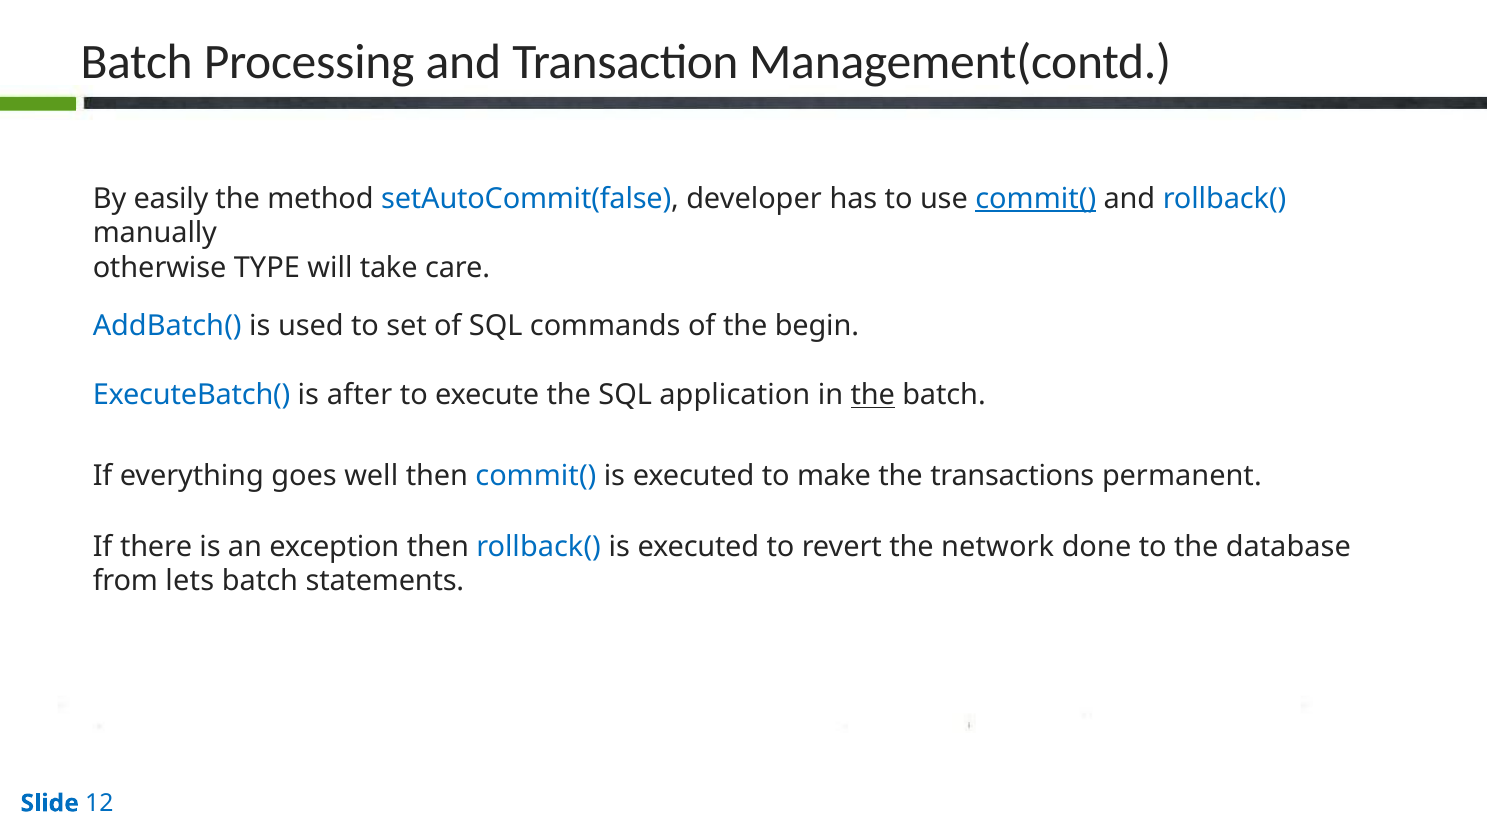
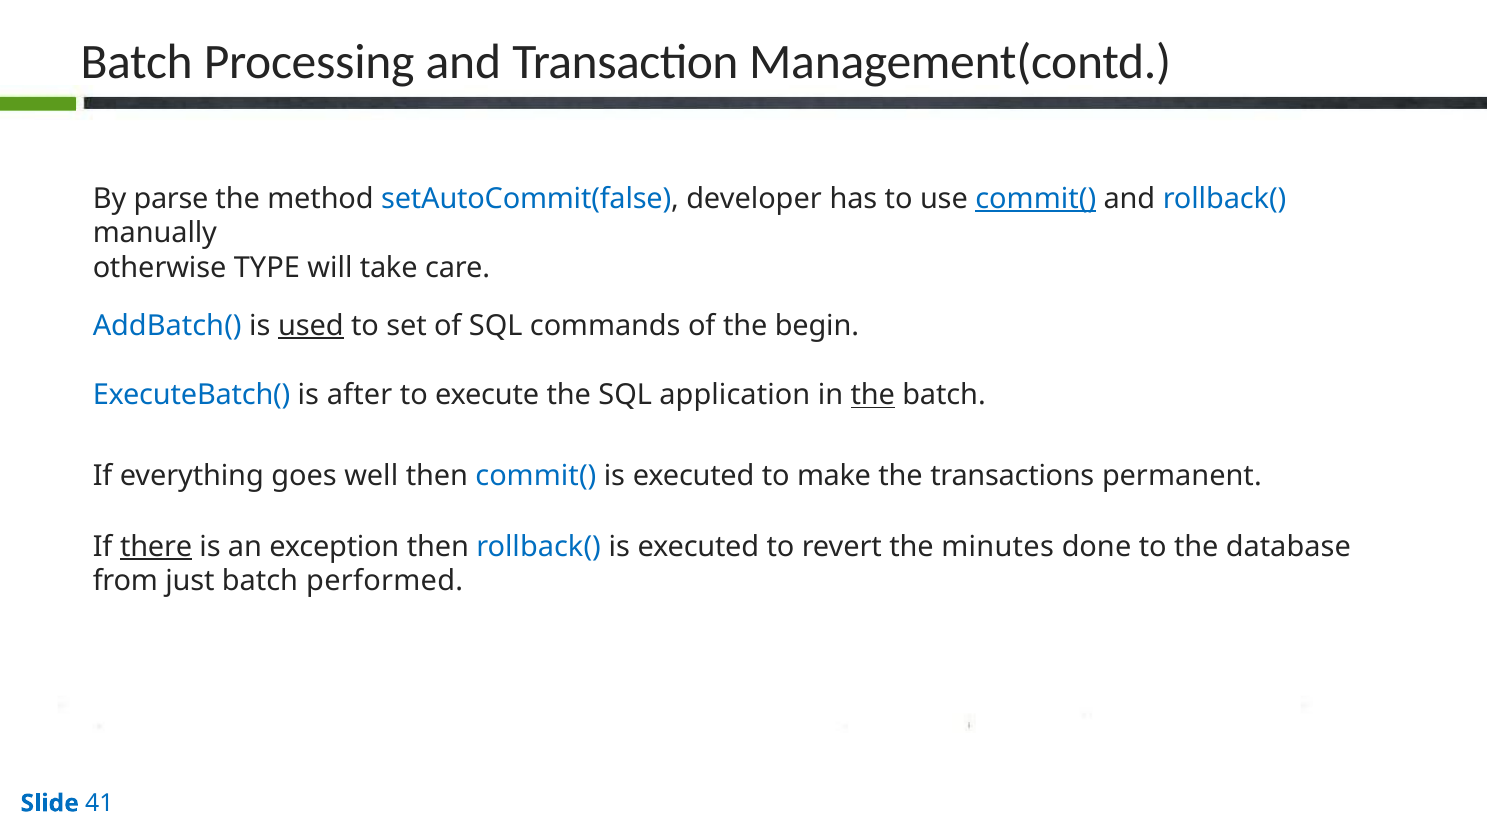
easily: easily -> parse
used underline: none -> present
there underline: none -> present
network: network -> minutes
lets: lets -> just
statements: statements -> performed
12: 12 -> 41
